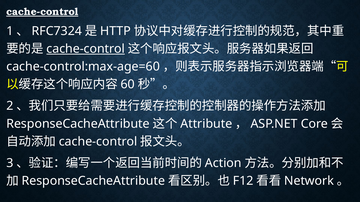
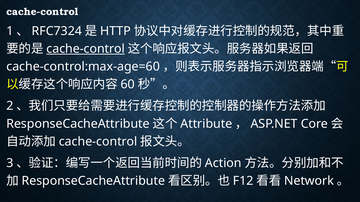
cache-control at (42, 12) underline: present -> none
